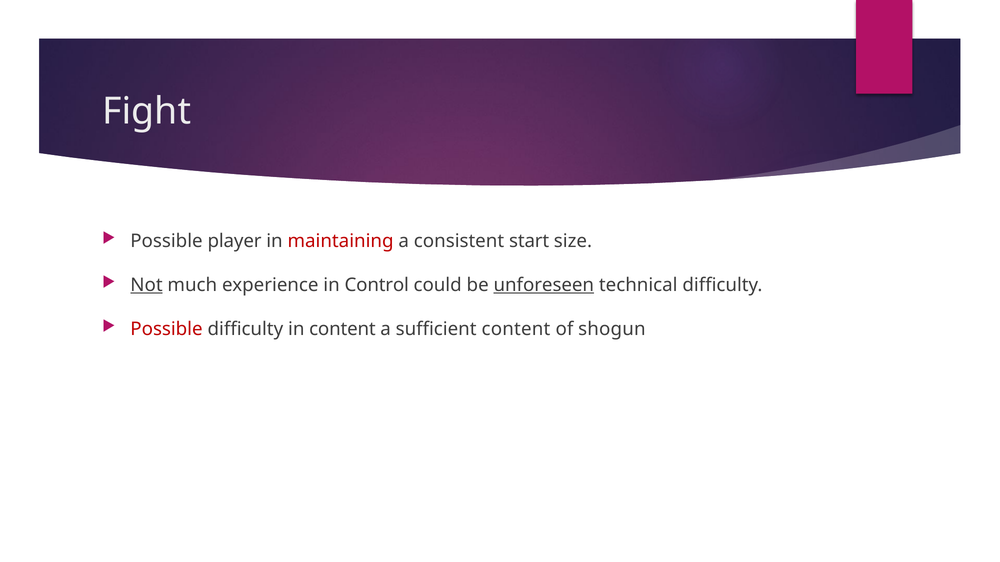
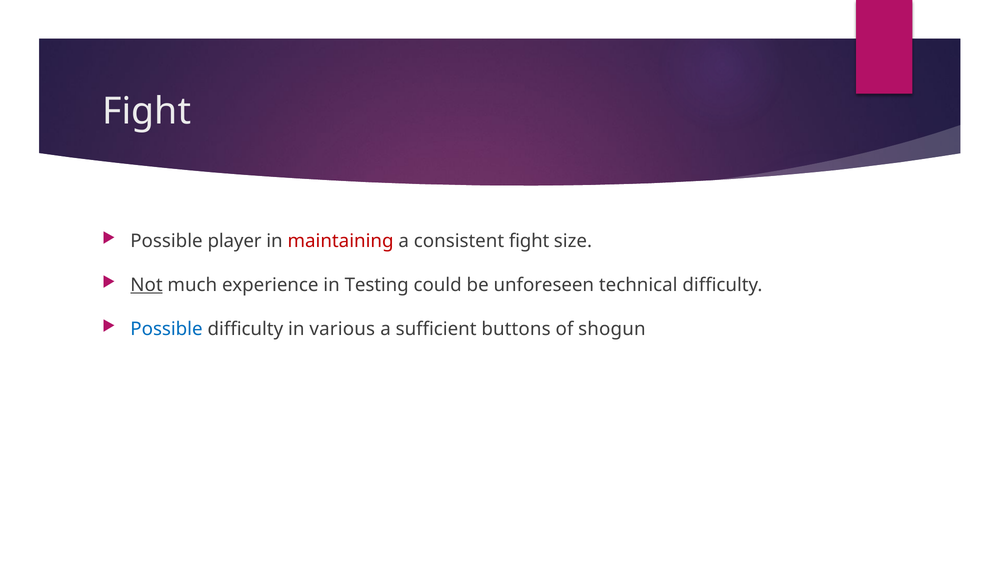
consistent start: start -> fight
Control: Control -> Testing
unforeseen underline: present -> none
Possible at (166, 329) colour: red -> blue
in content: content -> various
sufficient content: content -> buttons
